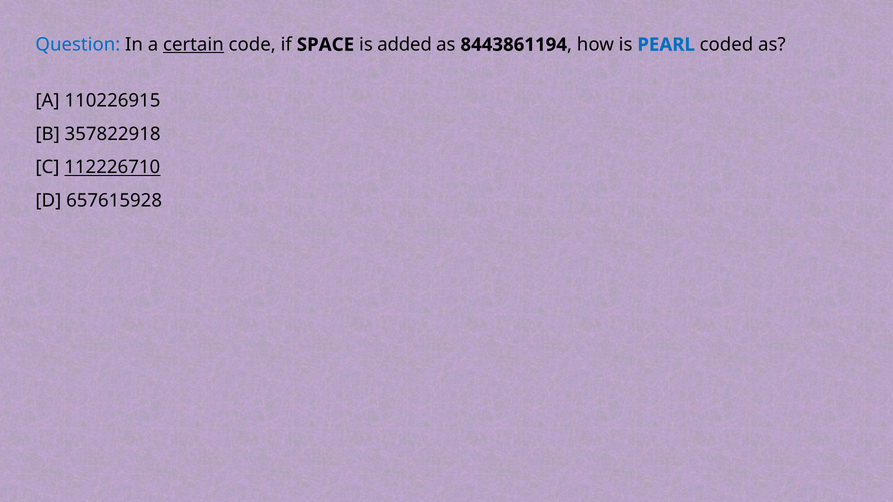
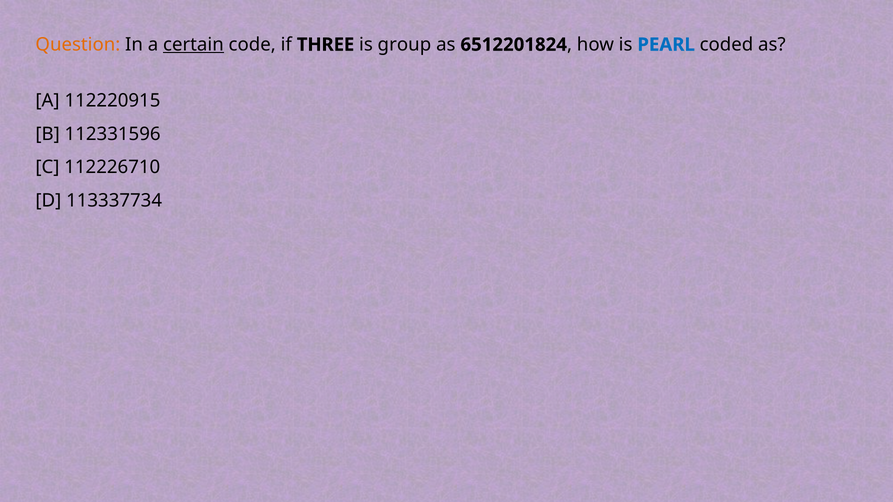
Question colour: blue -> orange
SPACE: SPACE -> THREE
added: added -> group
8443861194: 8443861194 -> 6512201824
110226915: 110226915 -> 112220915
357822918: 357822918 -> 112331596
112226710 underline: present -> none
657615928: 657615928 -> 113337734
